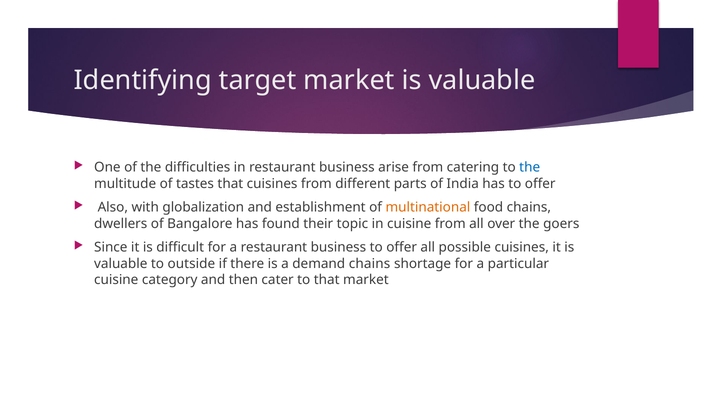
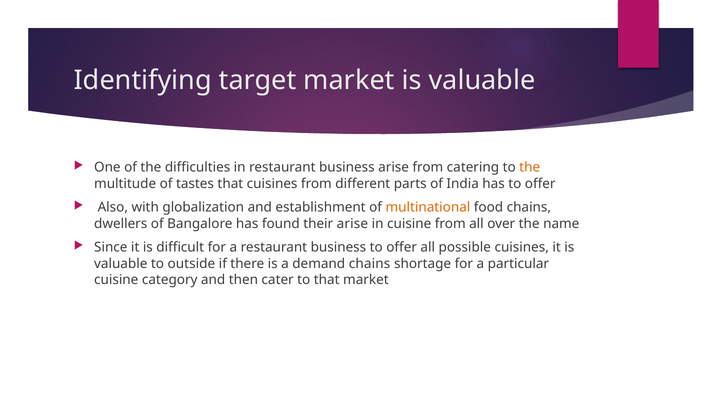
the at (530, 168) colour: blue -> orange
their topic: topic -> arise
goers: goers -> name
